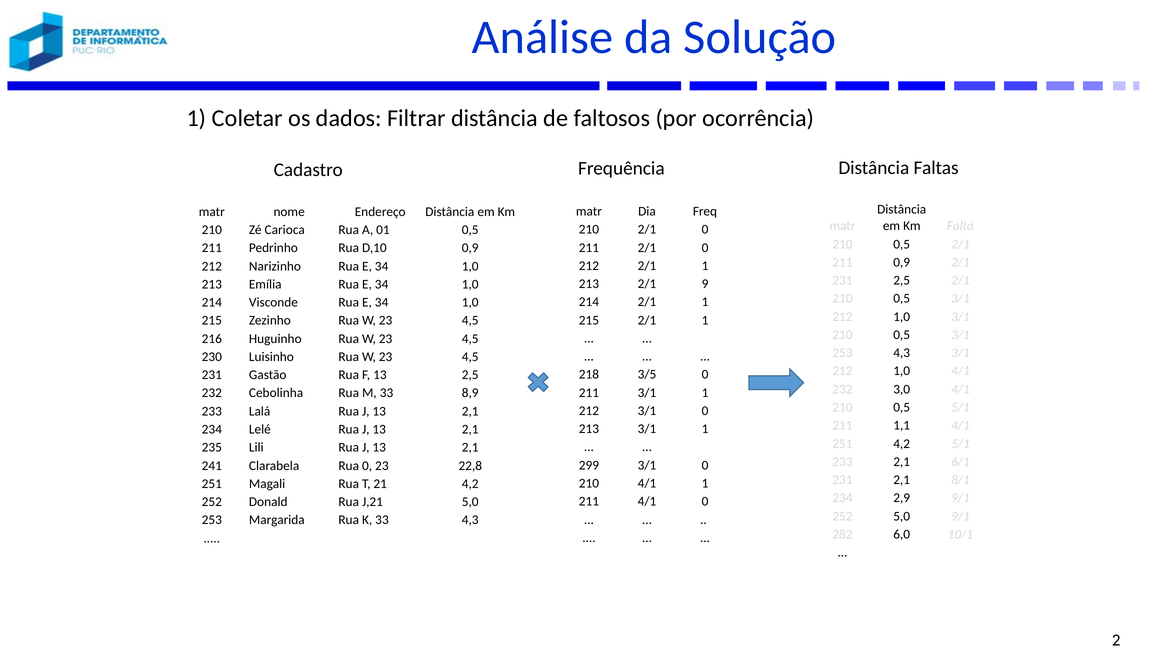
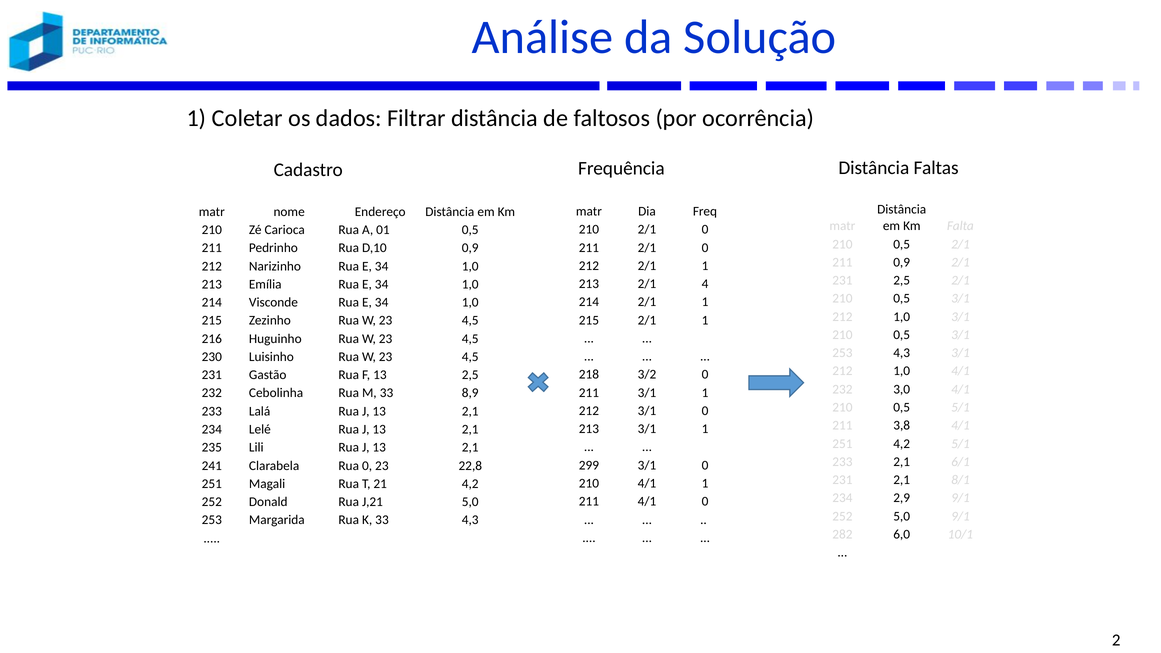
9: 9 -> 4
3/5: 3/5 -> 3/2
1,1: 1,1 -> 3,8
